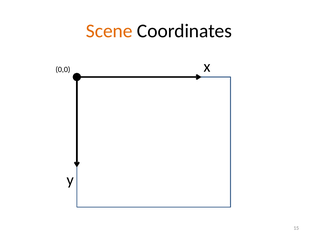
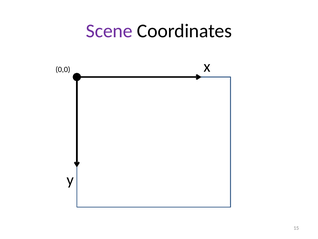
Scene colour: orange -> purple
